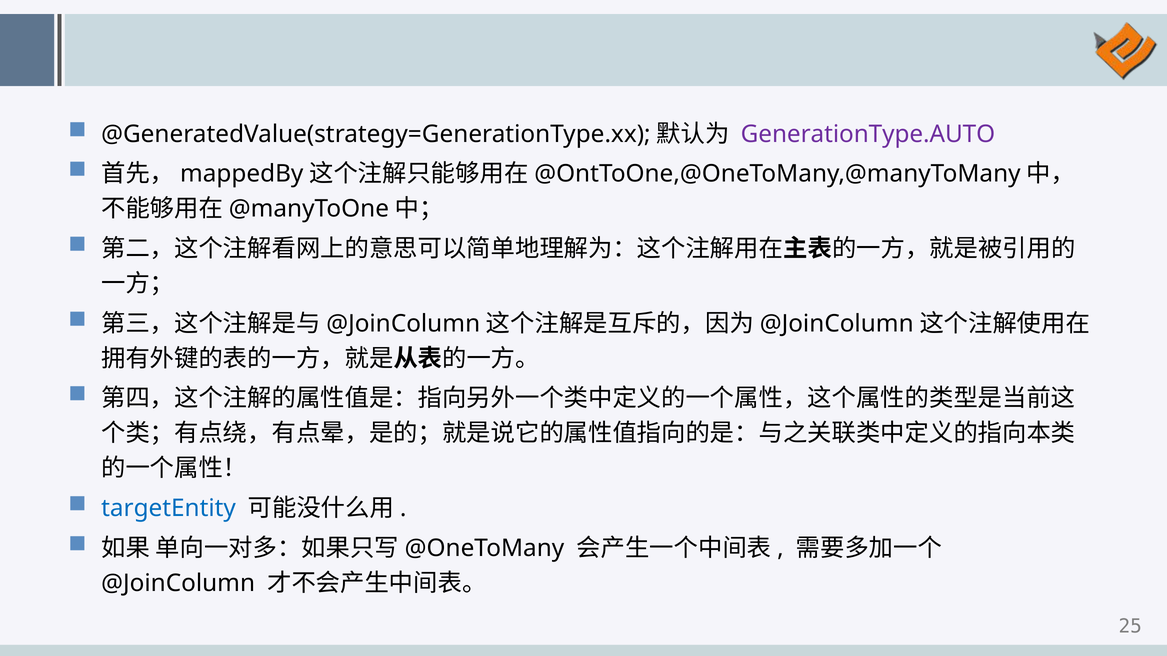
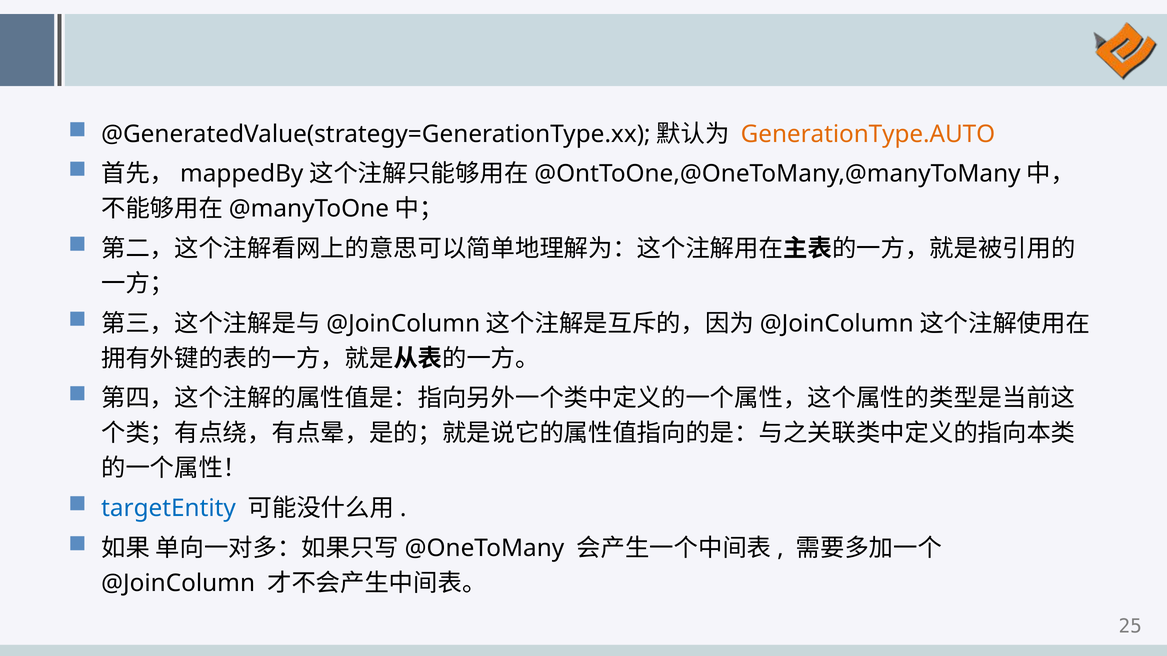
GenerationType.AUTO colour: purple -> orange
